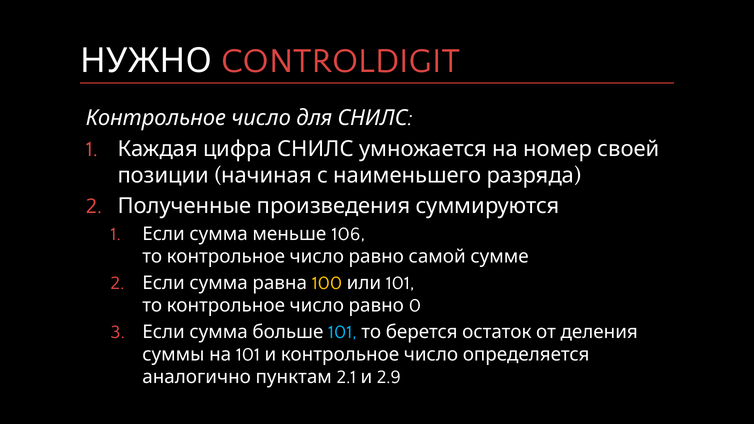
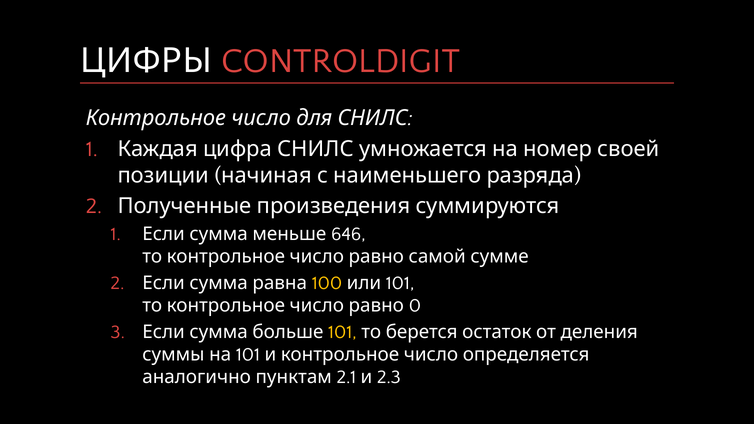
НУЖНО: НУЖНО -> ЦИФРЫ
106: 106 -> 646
101 at (342, 332) colour: light blue -> yellow
2.9: 2.9 -> 2.3
